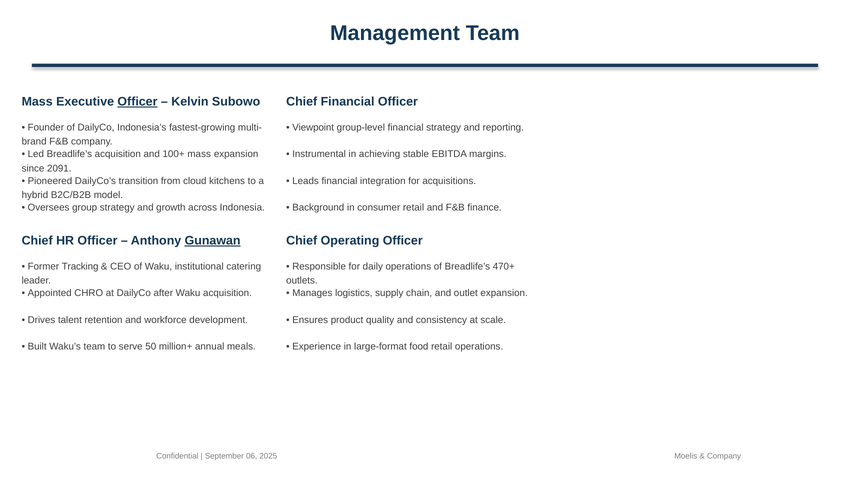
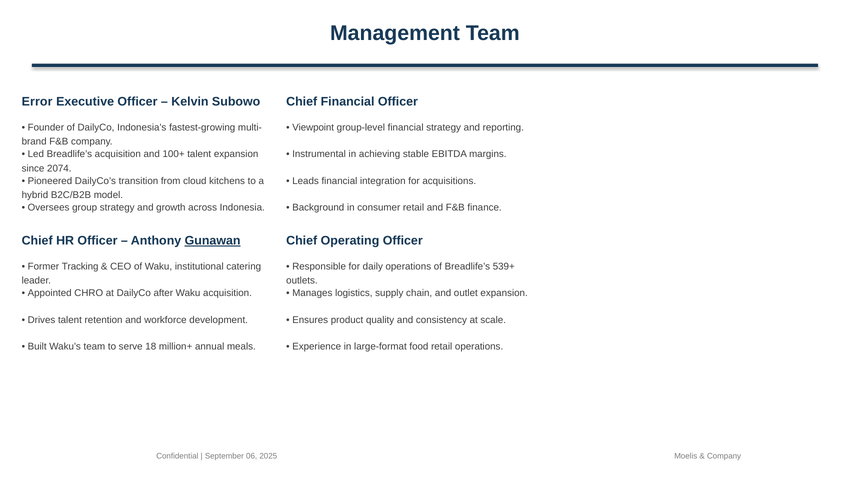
Mass at (37, 102): Mass -> Error
Officer at (137, 102) underline: present -> none
100+ mass: mass -> talent
2091: 2091 -> 2074
470+: 470+ -> 539+
50: 50 -> 18
